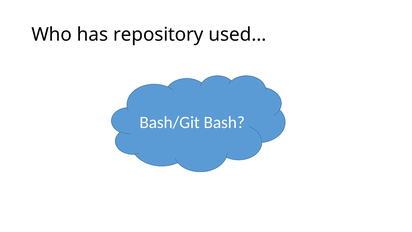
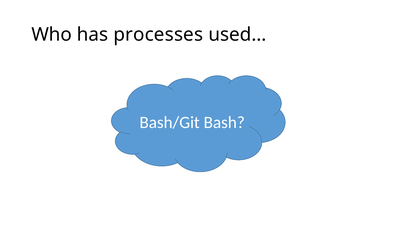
repository: repository -> processes
